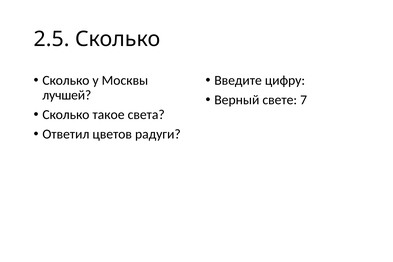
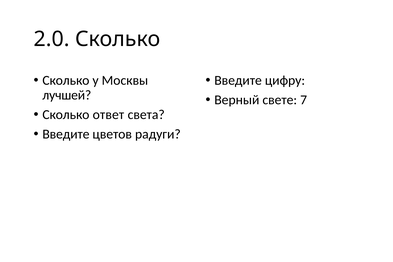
2.5: 2.5 -> 2.0
такое: такое -> ответ
Ответил at (66, 134): Ответил -> Введите
